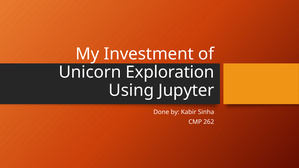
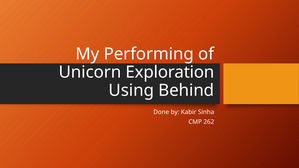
Investment: Investment -> Performing
Jupyter: Jupyter -> Behind
